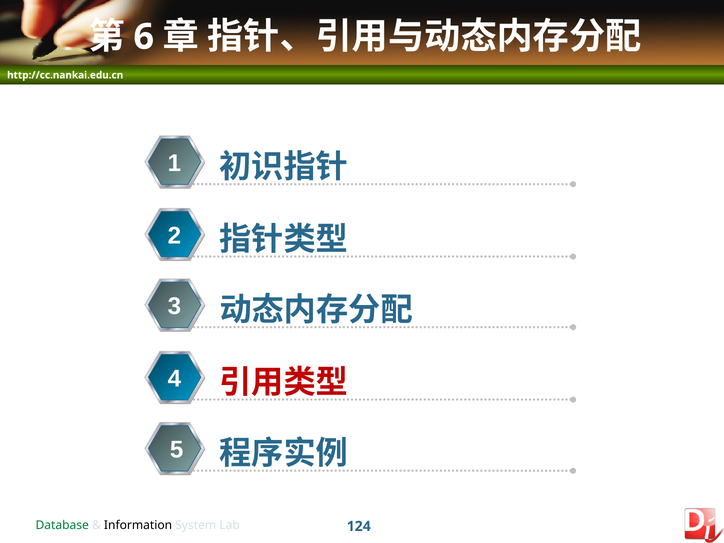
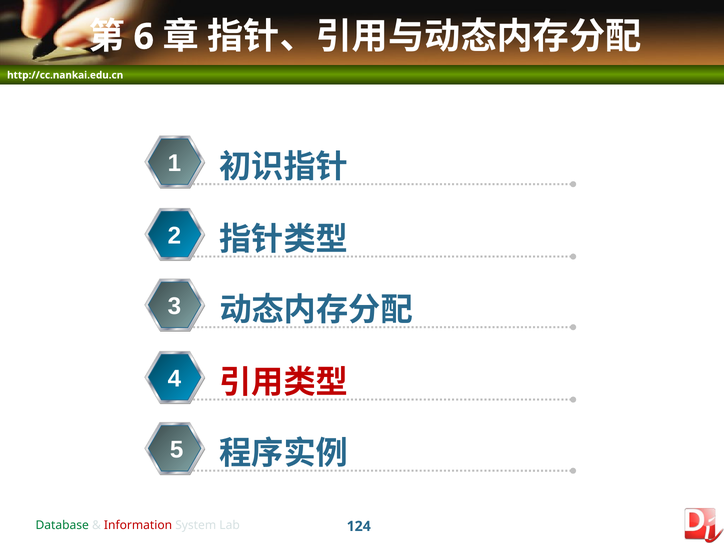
Information colour: black -> red
